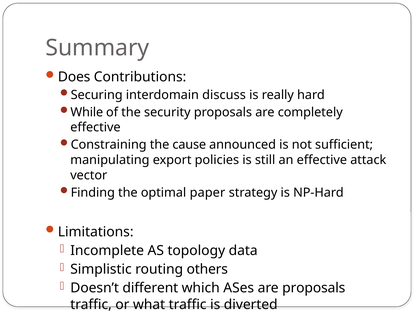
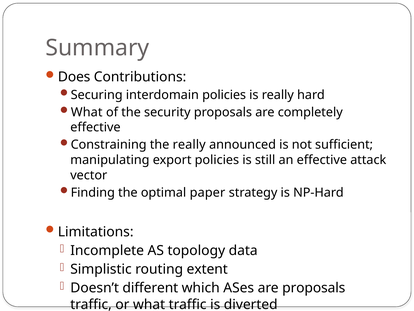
interdomain discuss: discuss -> policies
While at (87, 112): While -> What
the cause: cause -> really
others: others -> extent
